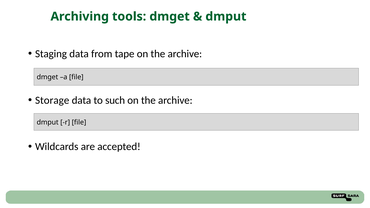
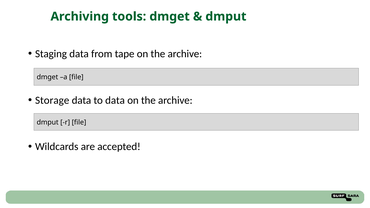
to such: such -> data
